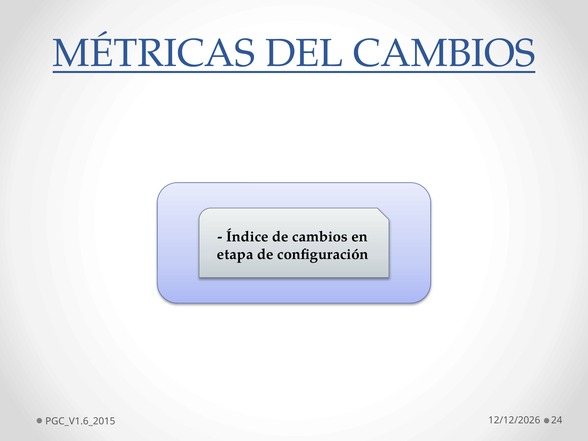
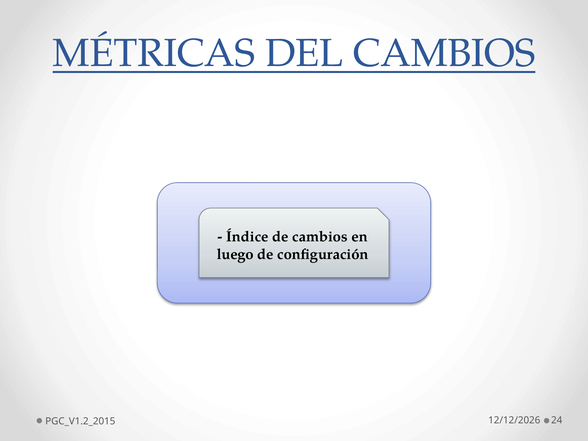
etapa: etapa -> luego
PGC_V1.6_2015: PGC_V1.6_2015 -> PGC_V1.2_2015
